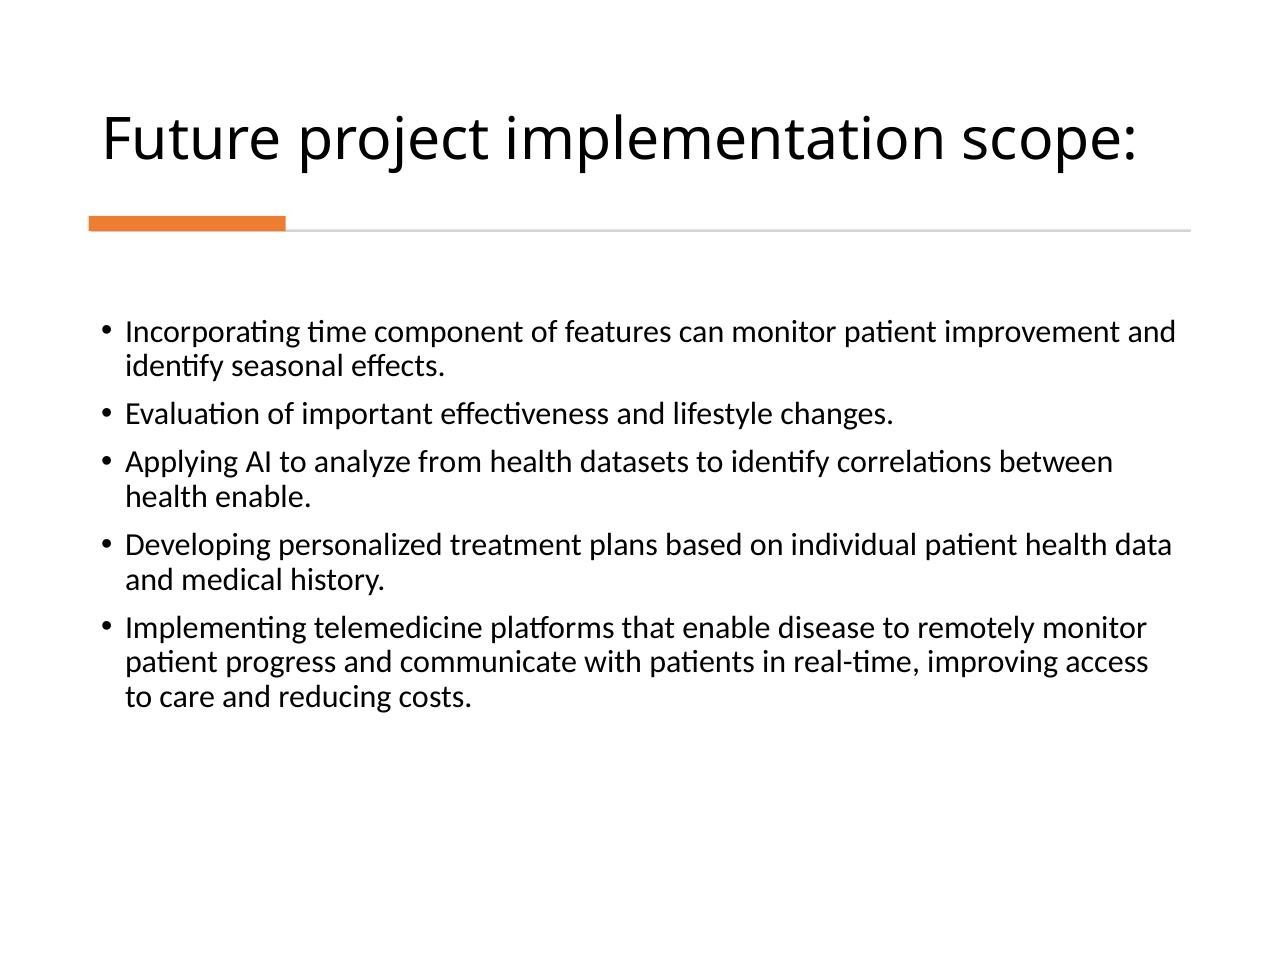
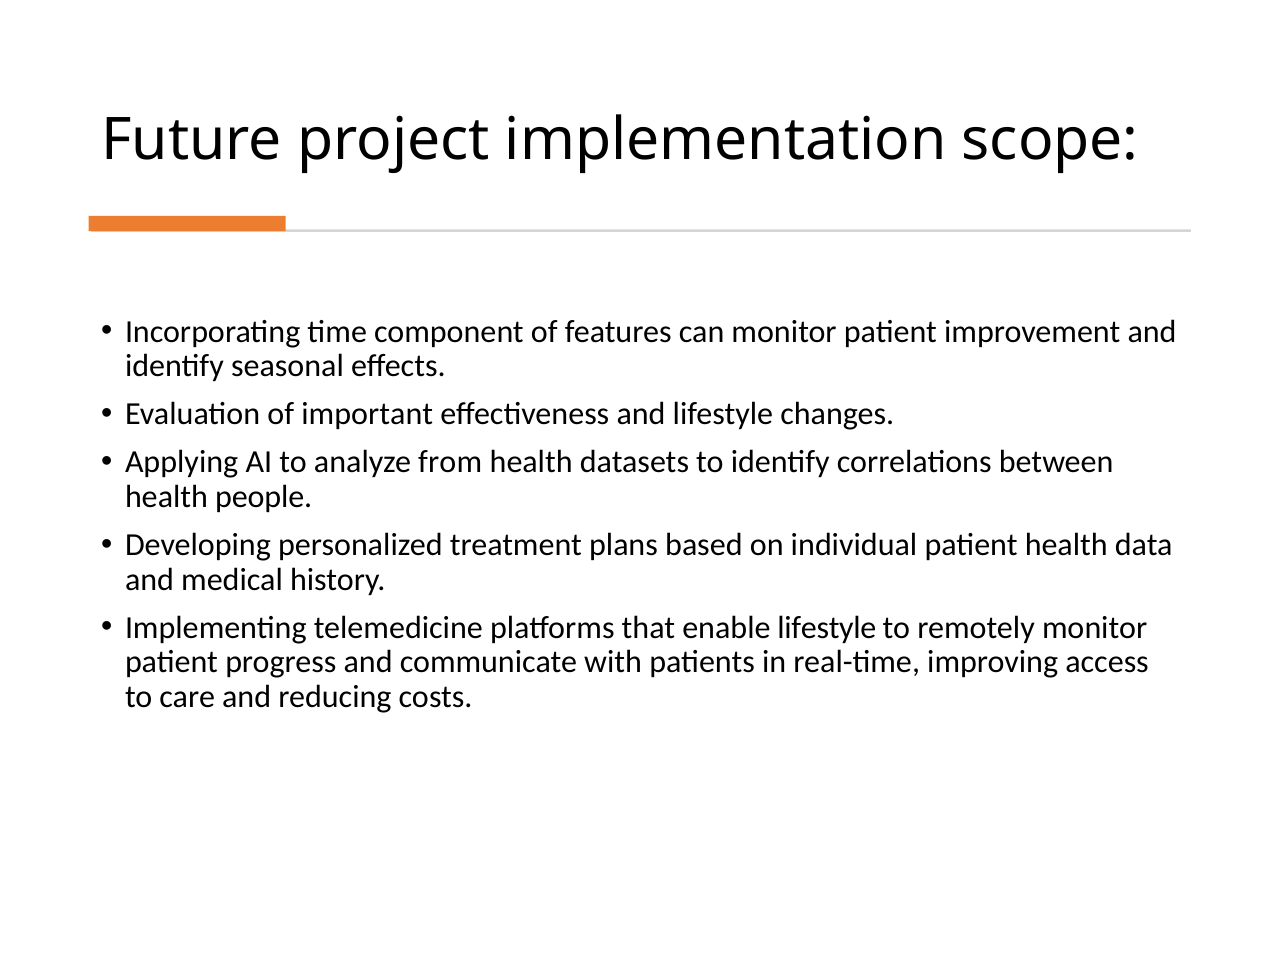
health enable: enable -> people
enable disease: disease -> lifestyle
